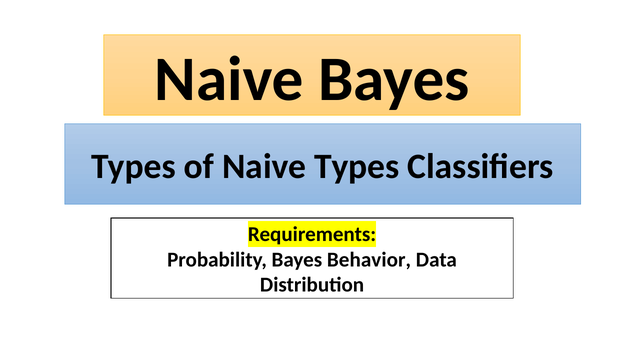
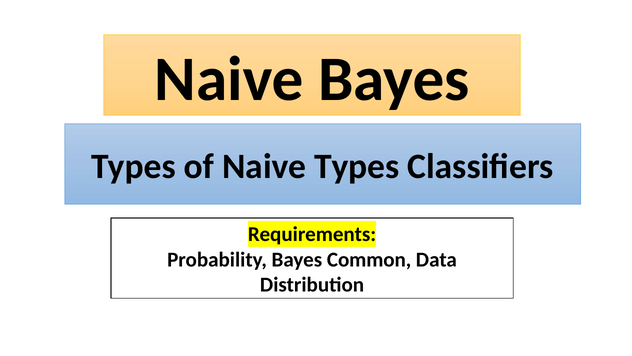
Behavior: Behavior -> Common
